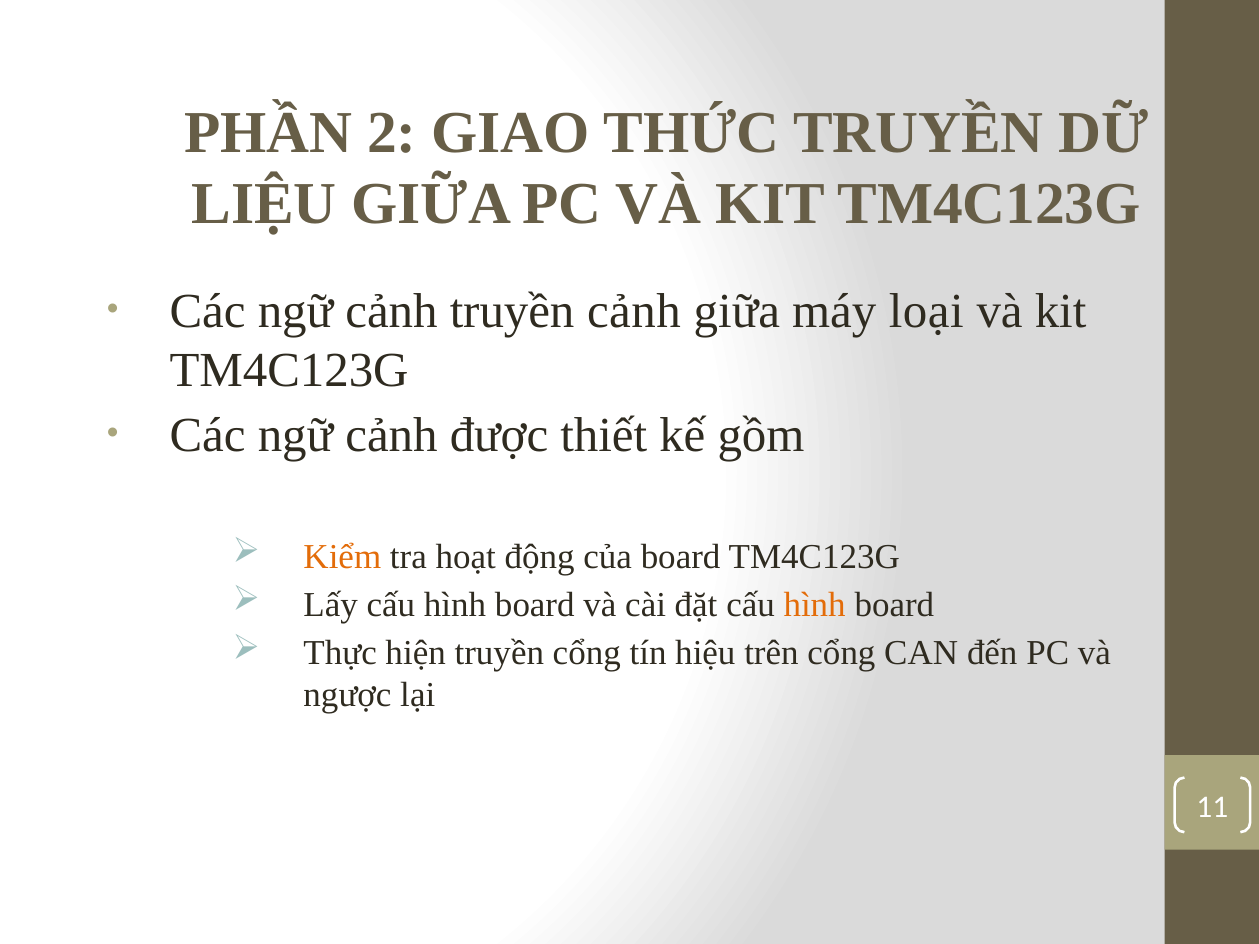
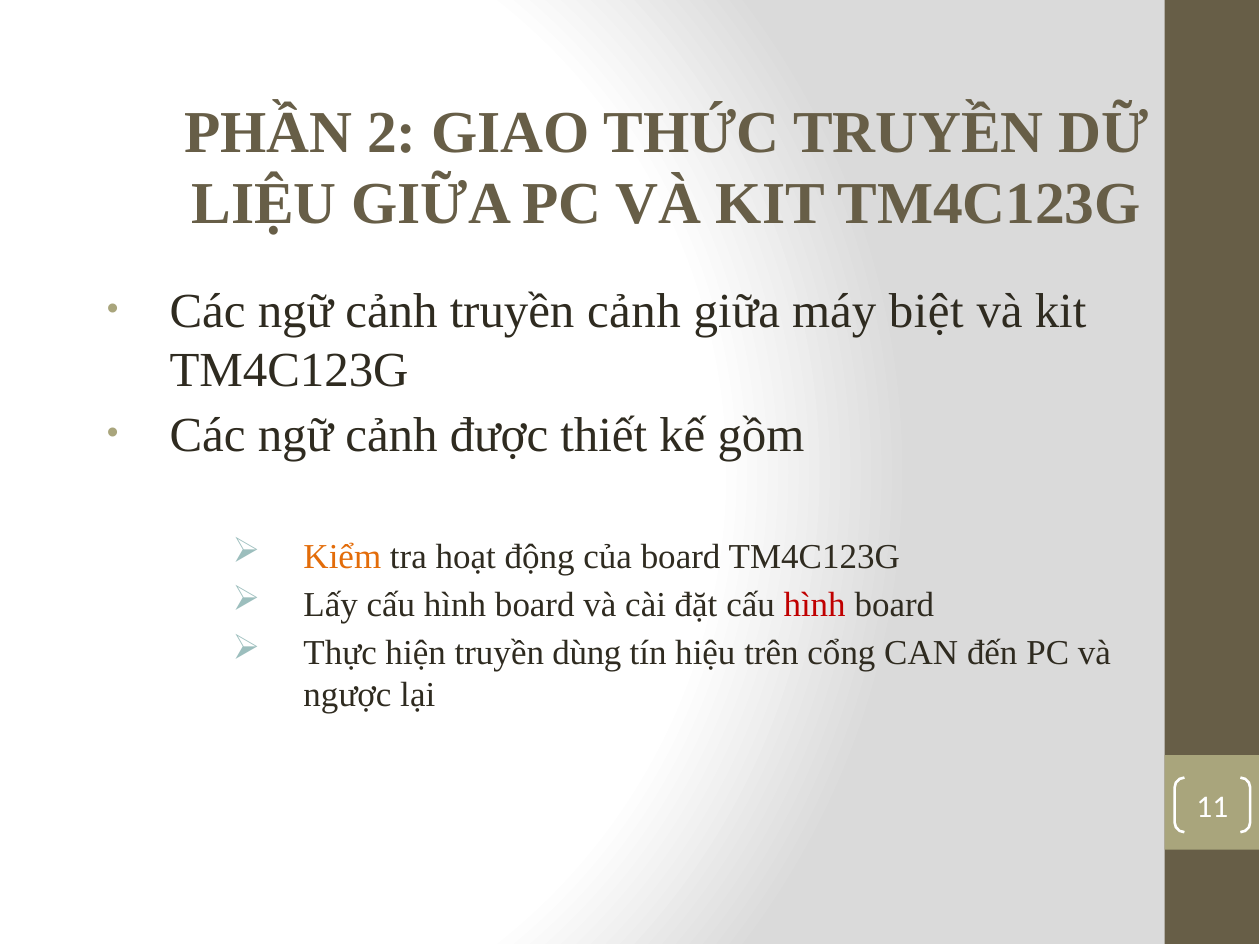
loại: loại -> biệt
hình at (815, 605) colour: orange -> red
truyền cổng: cổng -> dùng
